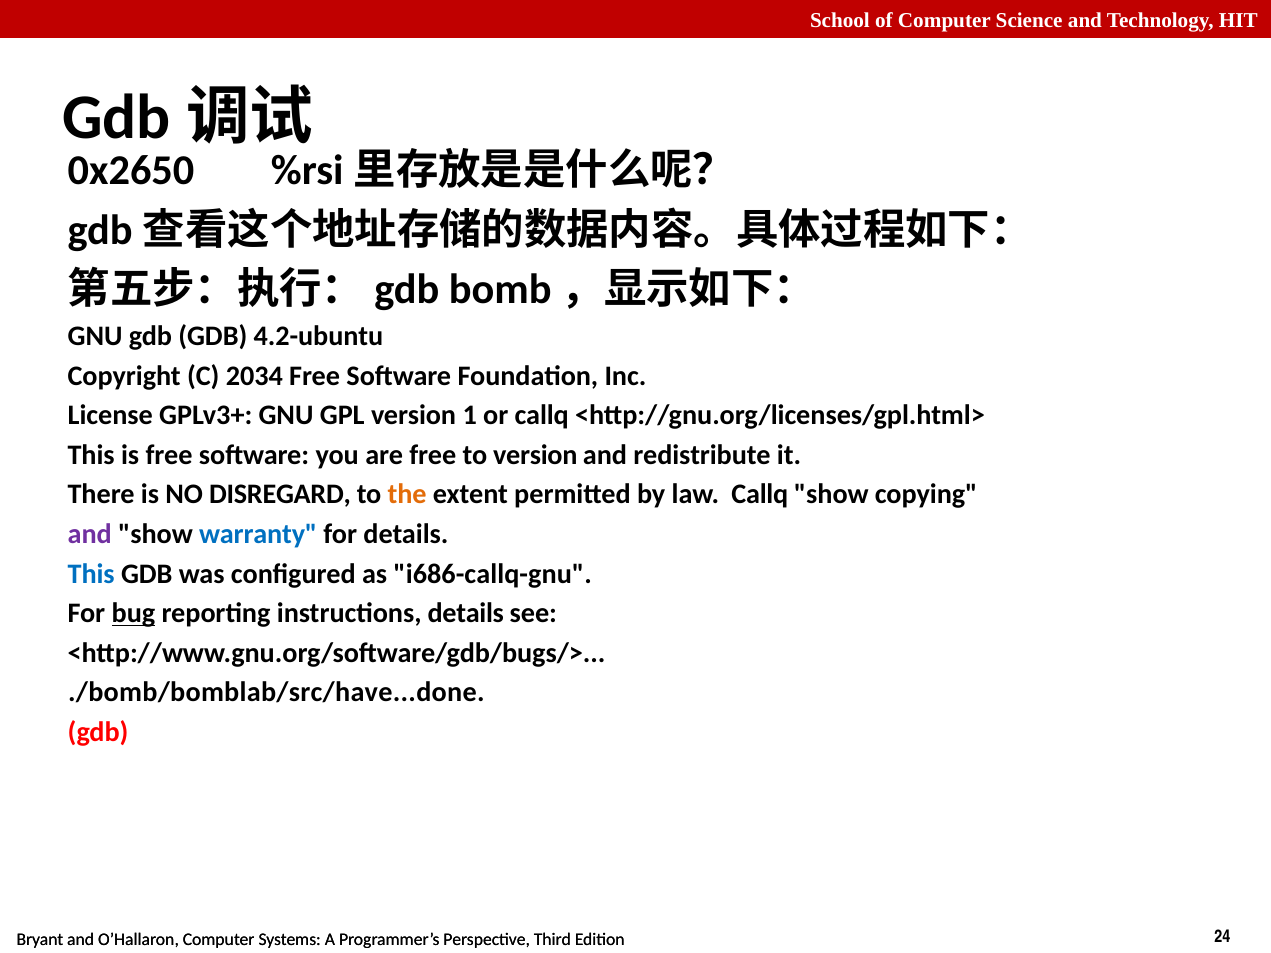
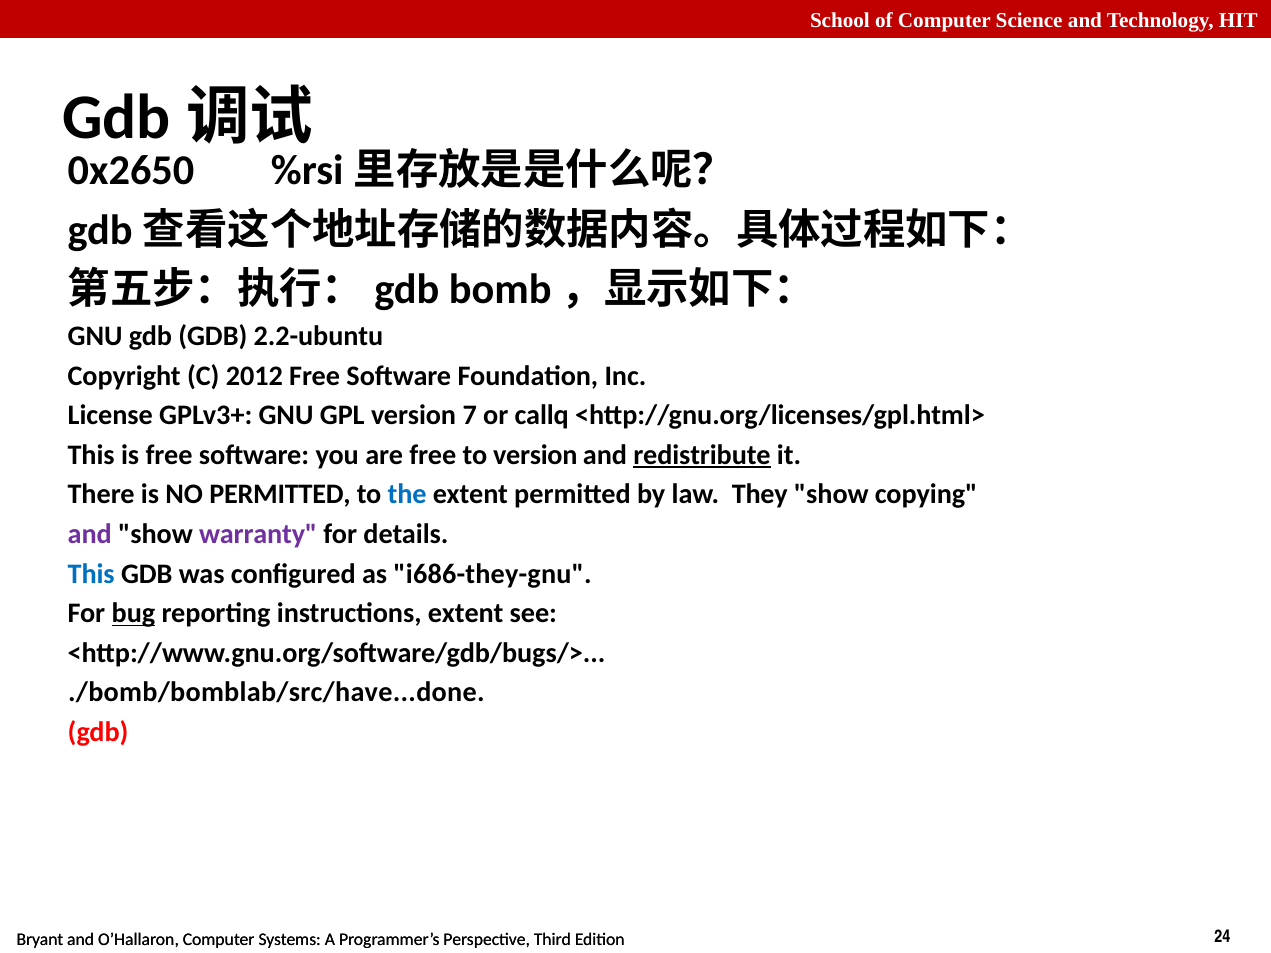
4.2-ubuntu: 4.2-ubuntu -> 2.2-ubuntu
2034: 2034 -> 2012
1: 1 -> 7
redistribute underline: none -> present
NO DISREGARD: DISREGARD -> PERMITTED
the colour: orange -> blue
law Callq: Callq -> They
warranty colour: blue -> purple
i686-callq-gnu: i686-callq-gnu -> i686-they-gnu
instructions details: details -> extent
